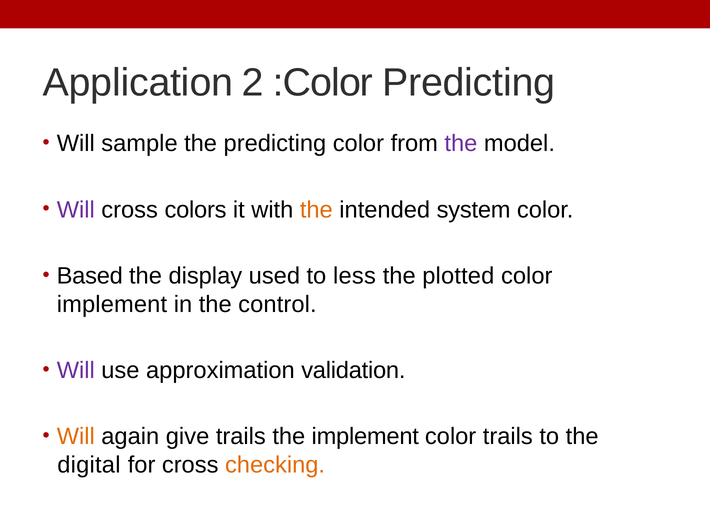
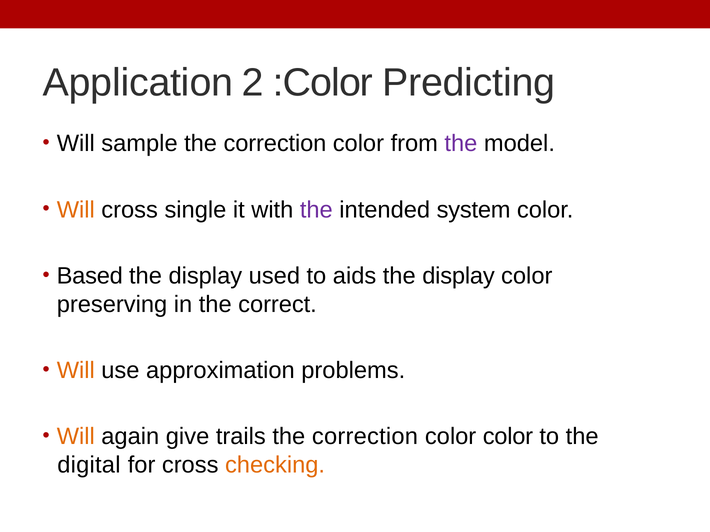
predicting at (275, 144): predicting -> correction
Will at (76, 210) colour: purple -> orange
colors: colors -> single
the at (316, 210) colour: orange -> purple
less: less -> aids
plotted at (458, 276): plotted -> display
implement at (112, 305): implement -> preserving
control: control -> correct
Will at (76, 371) colour: purple -> orange
validation: validation -> problems
implement at (365, 437): implement -> correction
color trails: trails -> color
